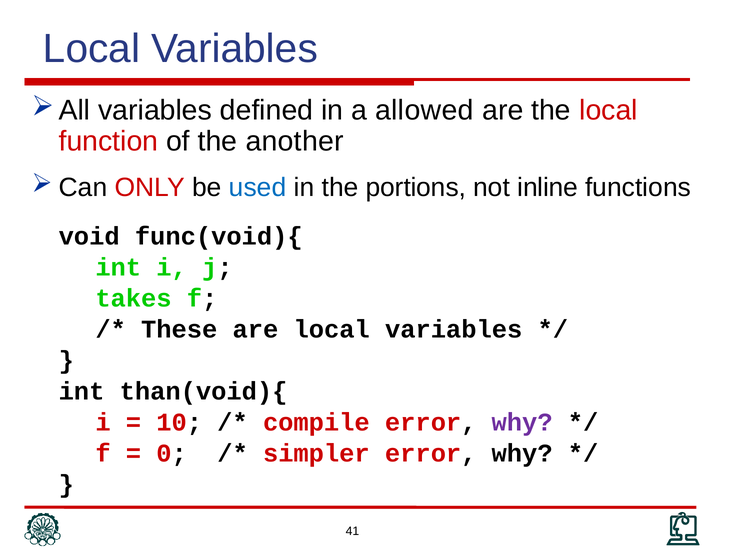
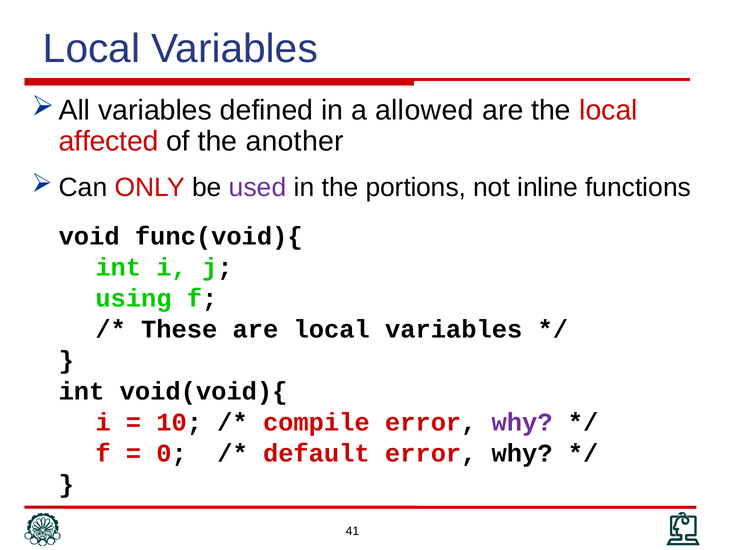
function: function -> affected
used colour: blue -> purple
takes: takes -> using
than(void){: than(void){ -> void(void){
simpler: simpler -> default
